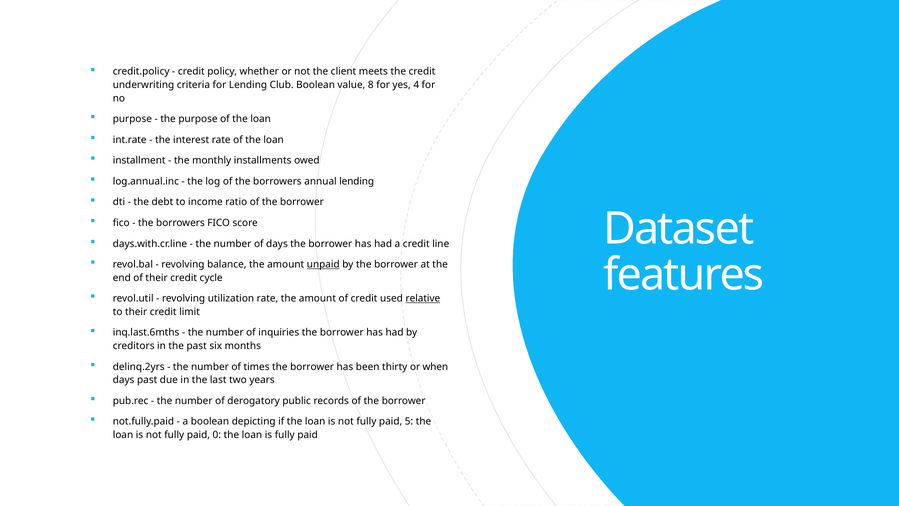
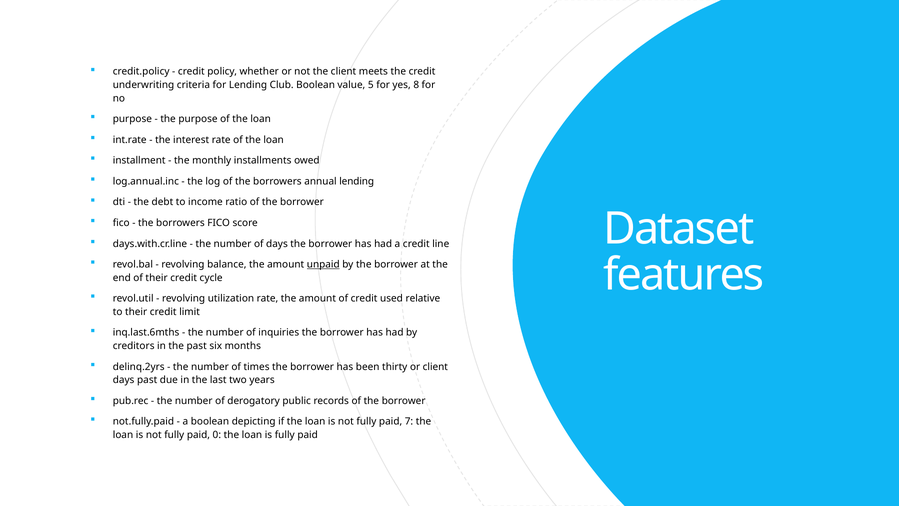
8: 8 -> 5
4: 4 -> 8
relative underline: present -> none
or when: when -> client
5: 5 -> 7
